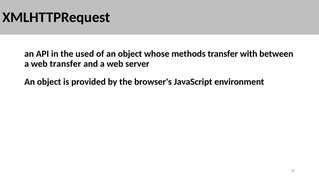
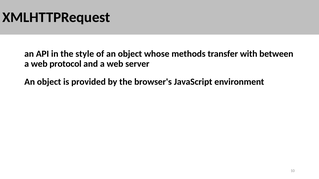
used: used -> style
web transfer: transfer -> protocol
